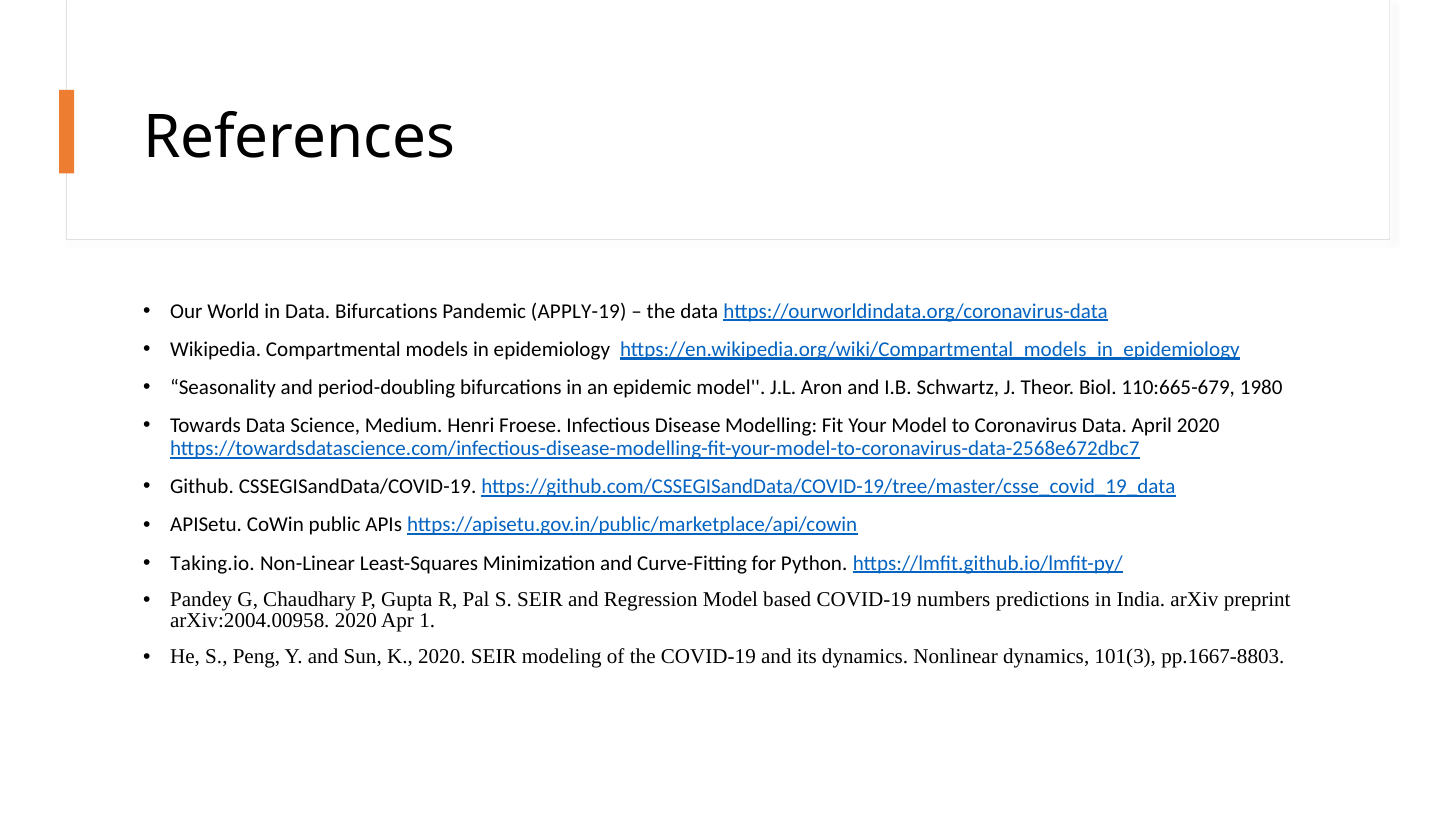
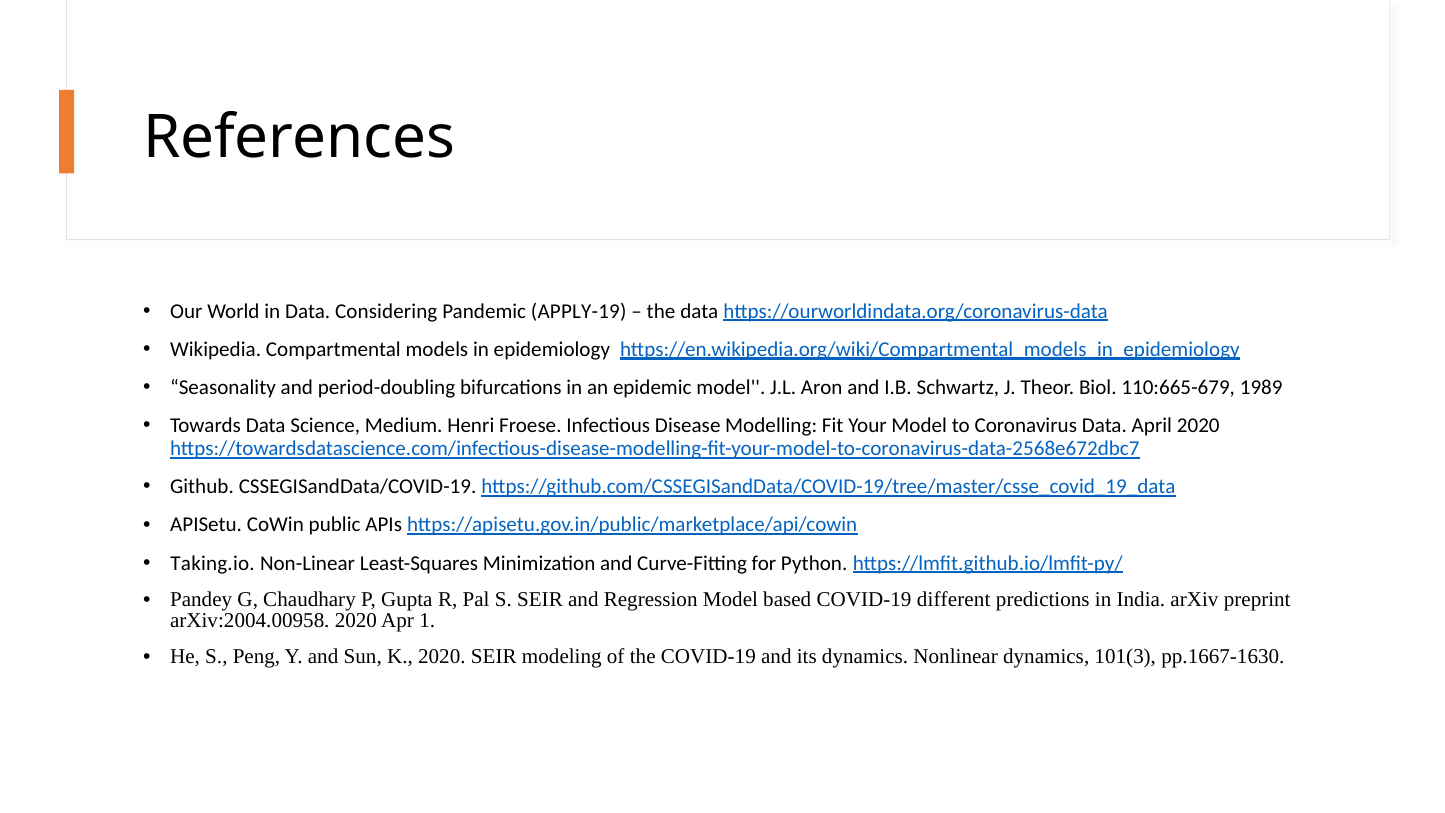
Data Bifurcations: Bifurcations -> Considering
1980: 1980 -> 1989
numbers: numbers -> different
pp.1667-8803: pp.1667-8803 -> pp.1667-1630
